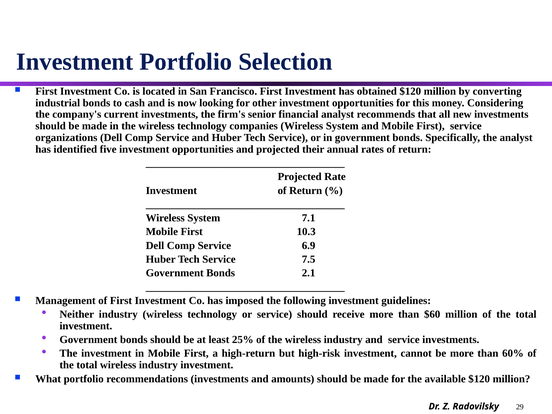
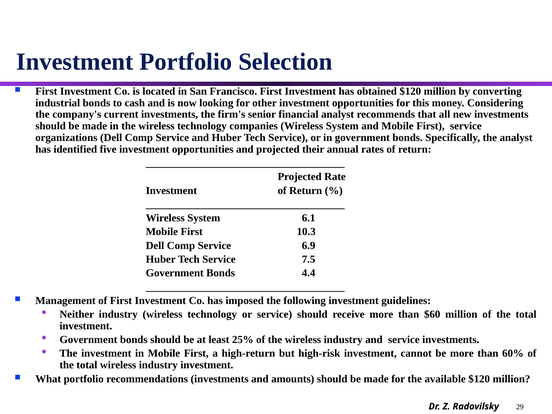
7.1: 7.1 -> 6.1
2.1: 2.1 -> 4.4
